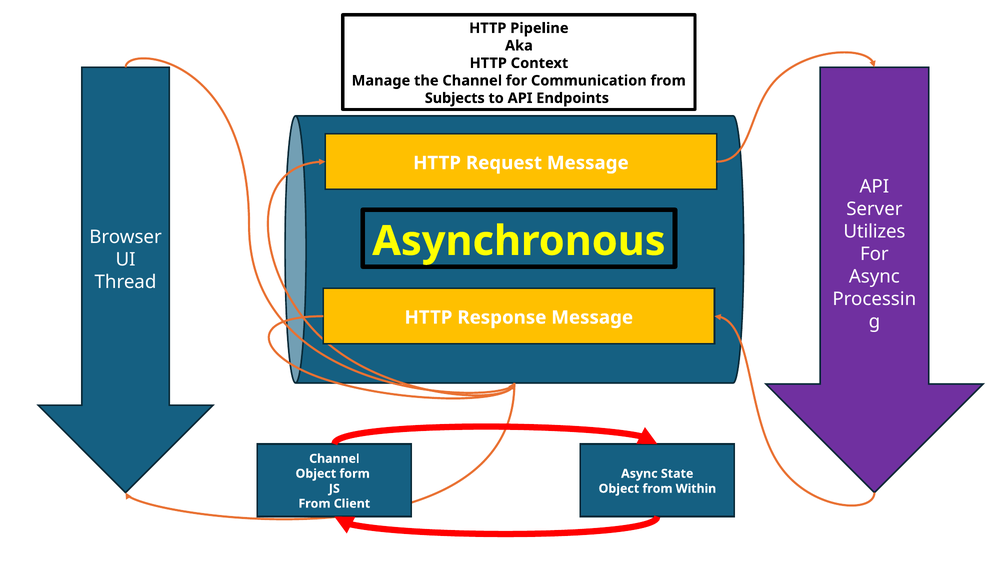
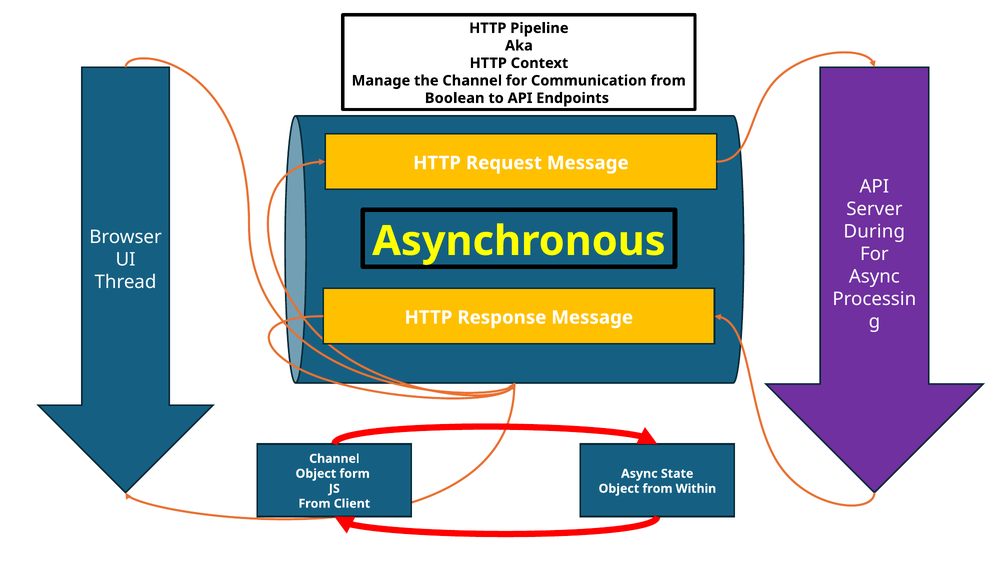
Subjects: Subjects -> Boolean
Utilizes: Utilizes -> During
